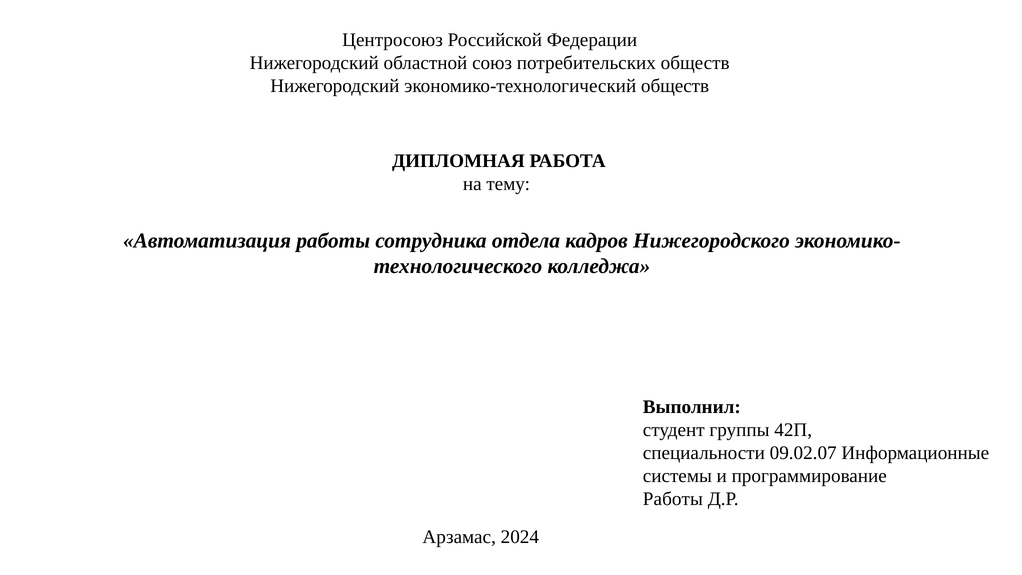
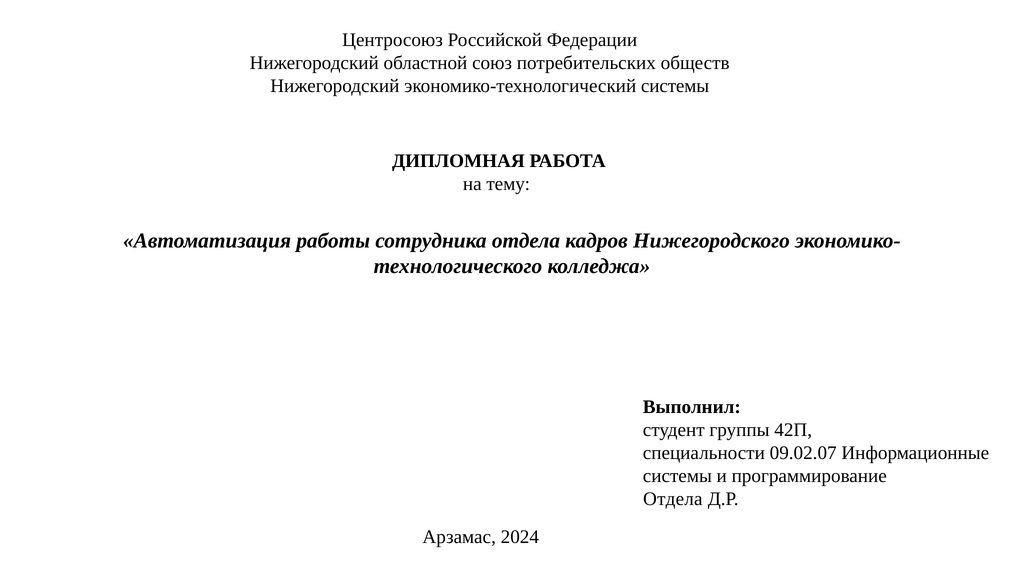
экономико-технологический обществ: обществ -> системы
Работы at (673, 499): Работы -> Отдела
